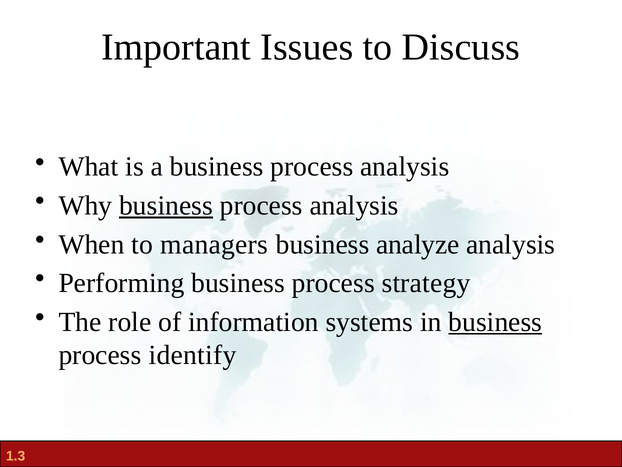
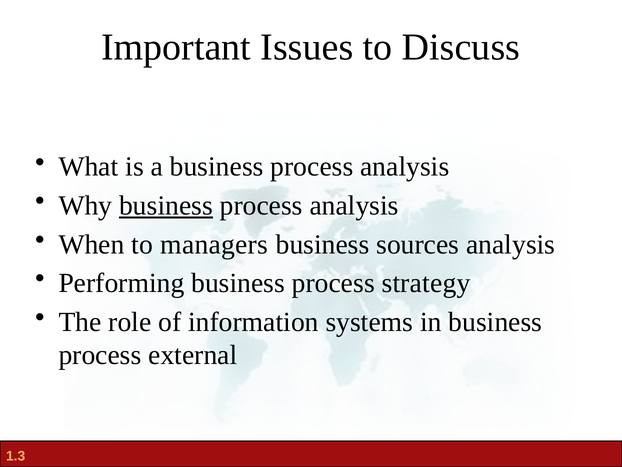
analyze: analyze -> sources
business at (495, 322) underline: present -> none
identify: identify -> external
